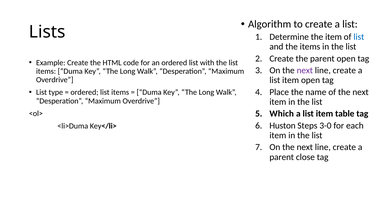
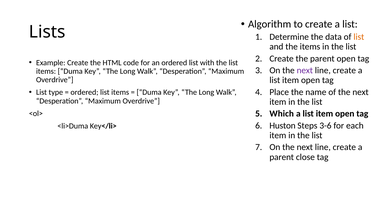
the item: item -> data
list at (359, 37) colour: blue -> orange
table at (345, 114): table -> open
3-0: 3-0 -> 3-6
